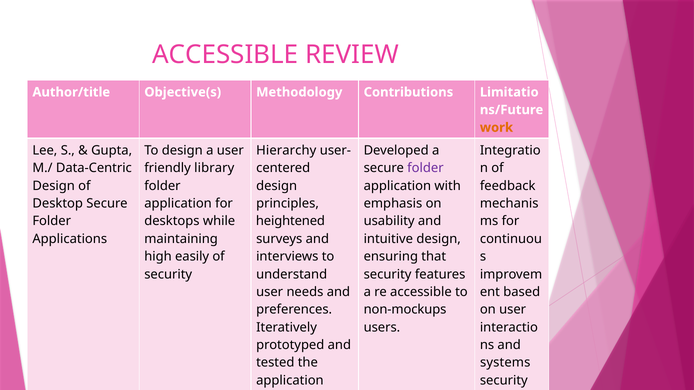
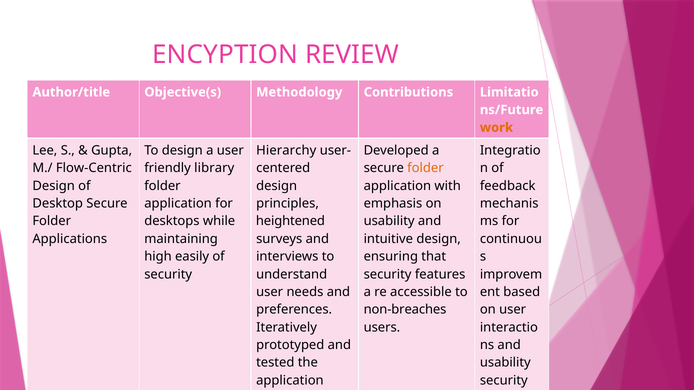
ACCESSIBLE at (225, 55): ACCESSIBLE -> ENCYPTION
Data-Centric: Data-Centric -> Flow-Centric
folder at (425, 168) colour: purple -> orange
non-mockups: non-mockups -> non-breaches
systems at (505, 363): systems -> usability
